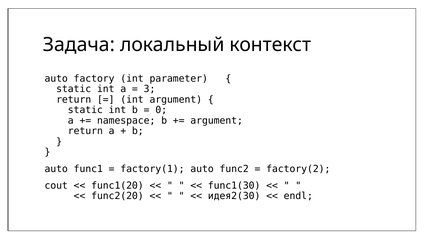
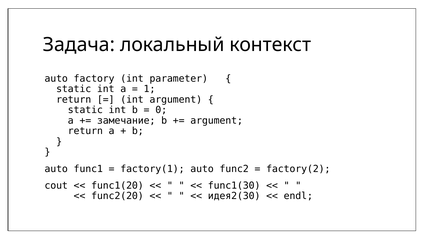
3: 3 -> 1
namespace: namespace -> замечание
